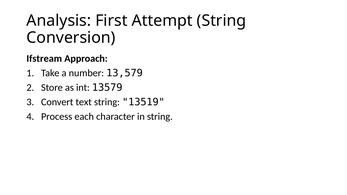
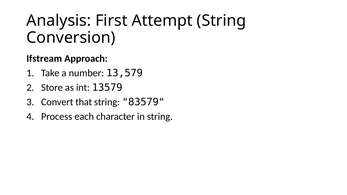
text: text -> that
13519: 13519 -> 83579
